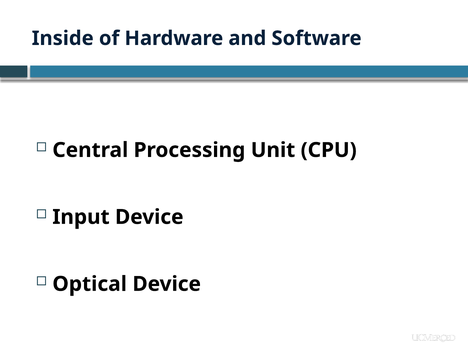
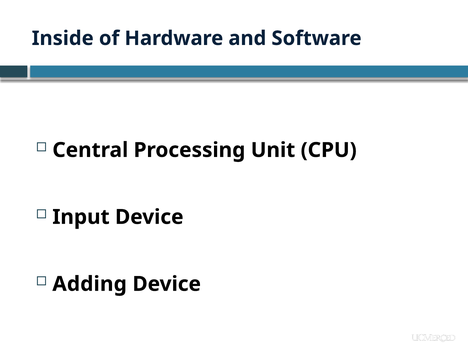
Optical: Optical -> Adding
